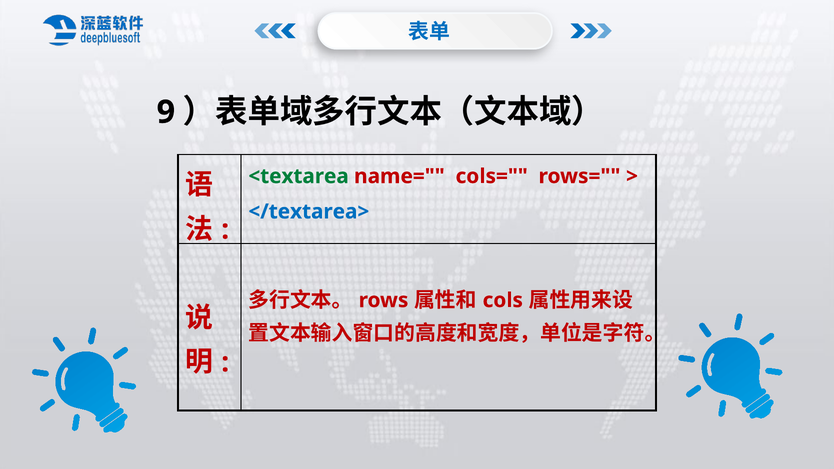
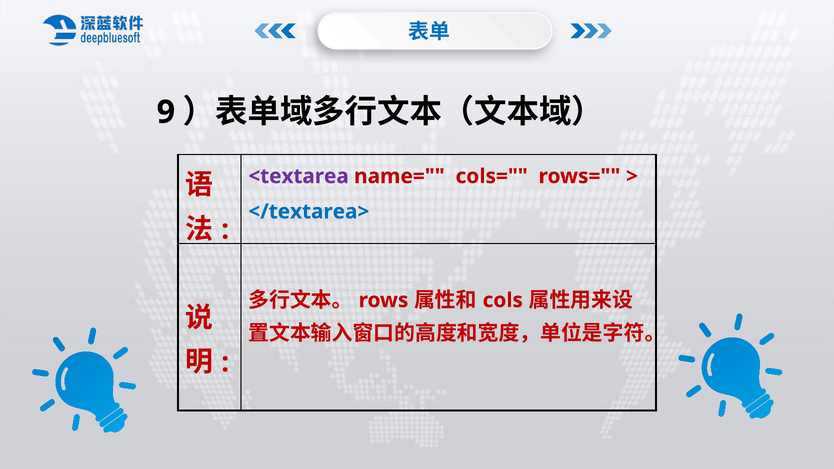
<textarea colour: green -> purple
